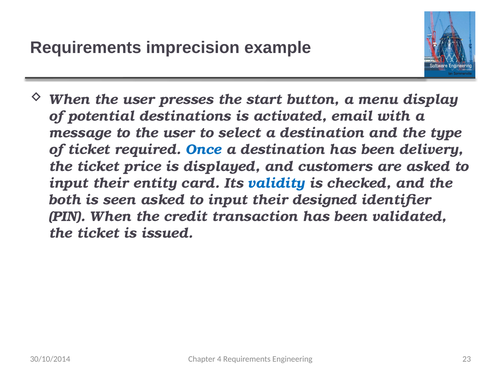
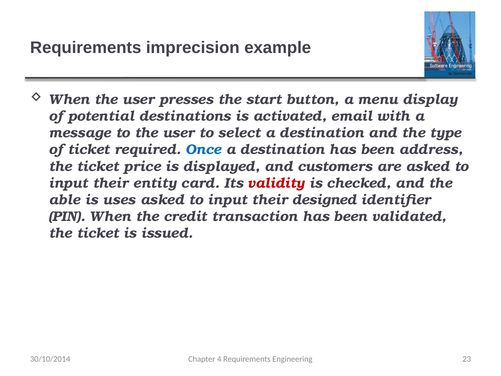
delivery: delivery -> address
validity colour: blue -> red
both: both -> able
seen: seen -> uses
